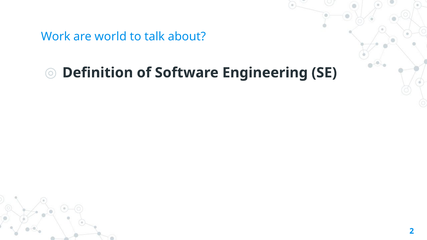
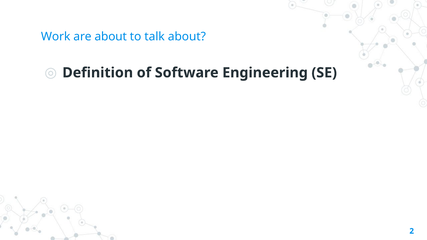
are world: world -> about
